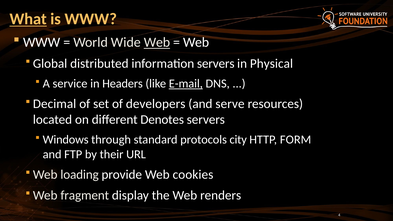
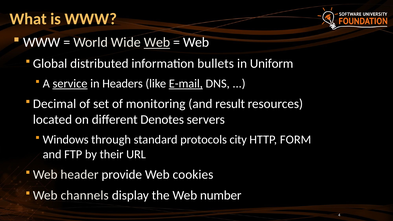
What underline: present -> none
information servers: servers -> bullets
Physical: Physical -> Uniform
service underline: none -> present
developers: developers -> monitoring
serve: serve -> result
loading: loading -> header
fragment: fragment -> channels
renders: renders -> number
